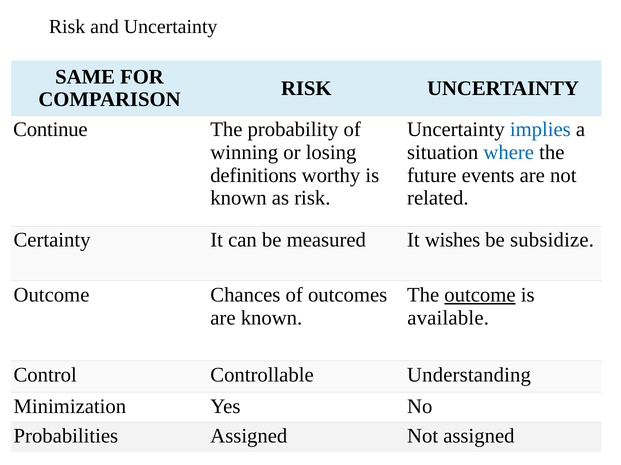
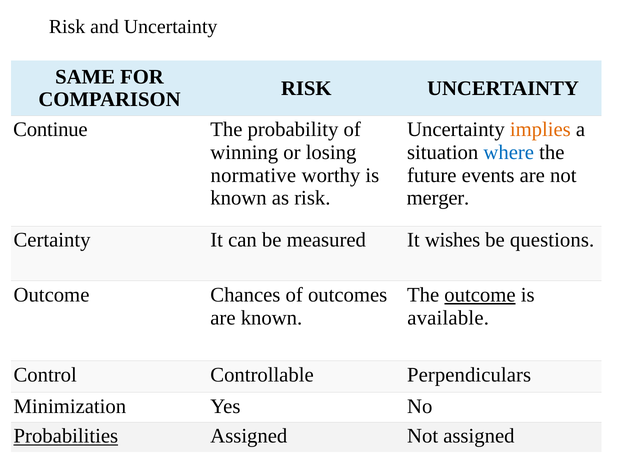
implies colour: blue -> orange
definitions: definitions -> normative
related: related -> merger
subsidize: subsidize -> questions
Understanding: Understanding -> Perpendiculars
Probabilities underline: none -> present
